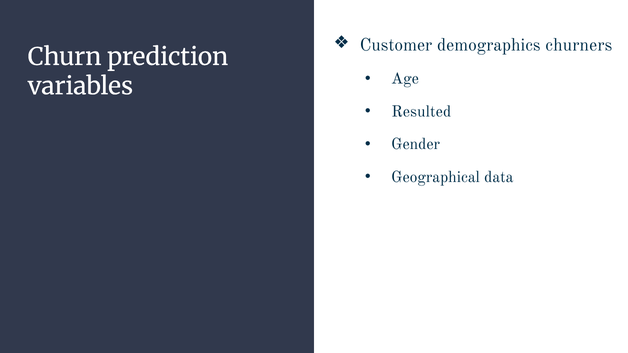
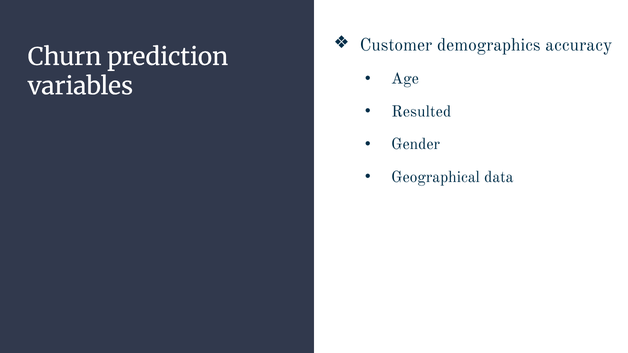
churners: churners -> accuracy
